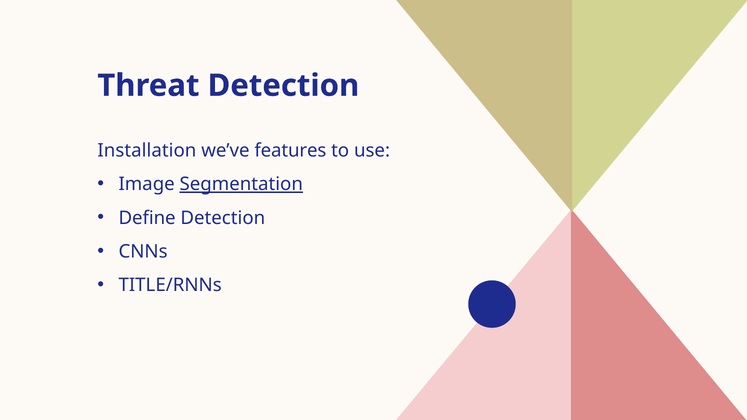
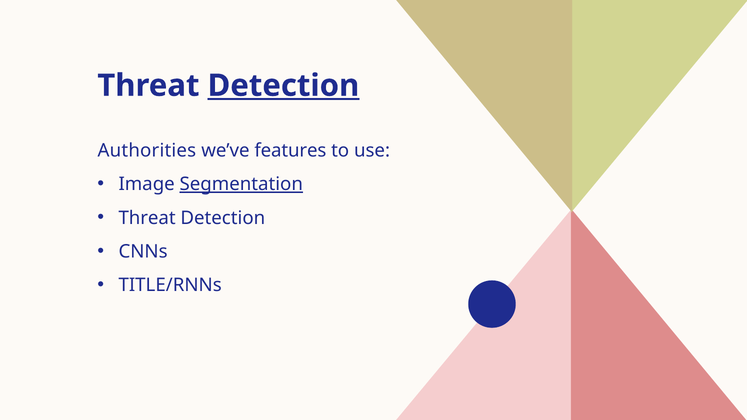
Detection at (283, 86) underline: none -> present
Installation: Installation -> Authorities
Define at (147, 218): Define -> Threat
